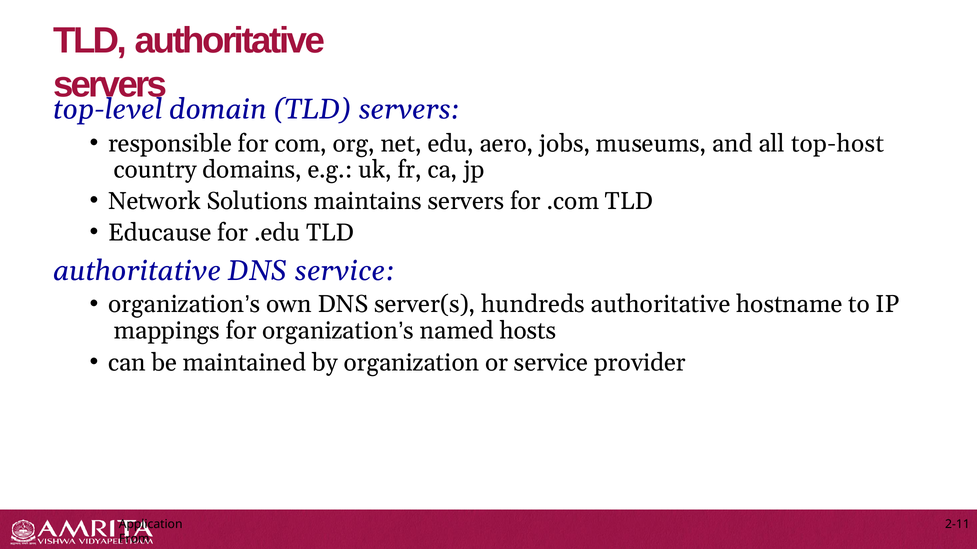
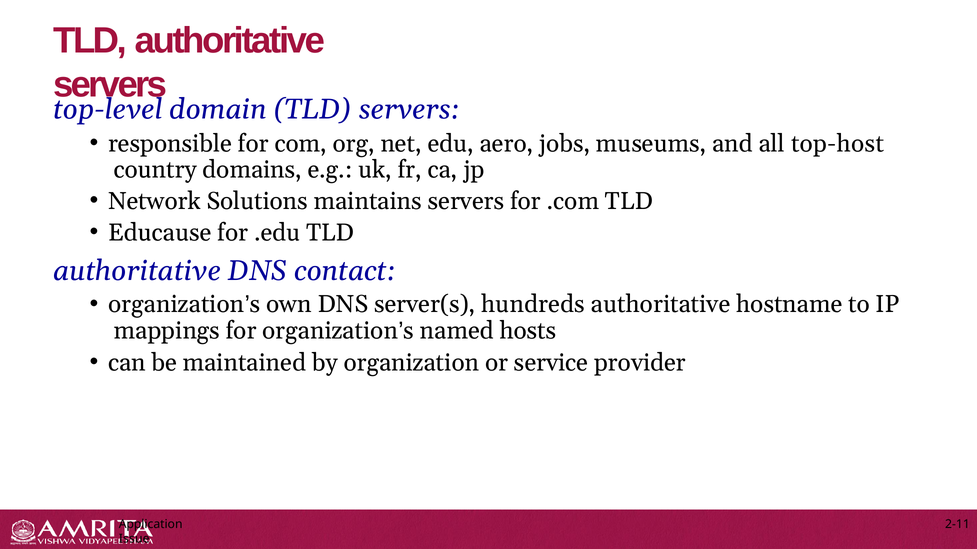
DNS service: service -> contact
From: From -> Issue
